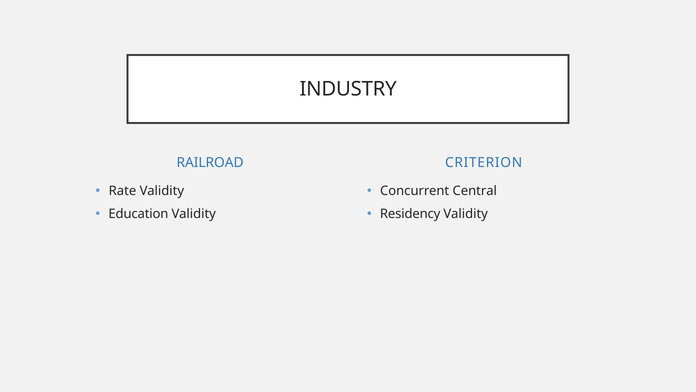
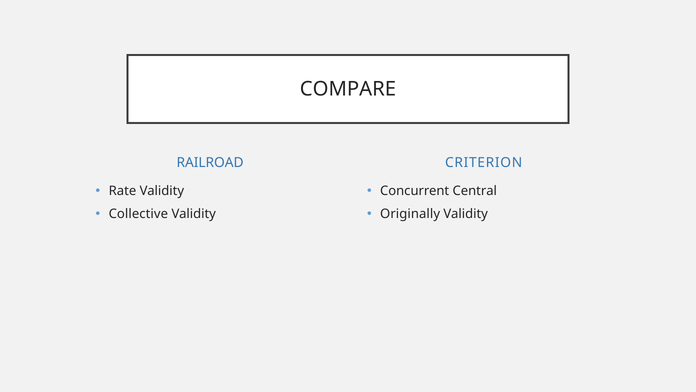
INDUSTRY: INDUSTRY -> COMPARE
Education: Education -> Collective
Residency: Residency -> Originally
